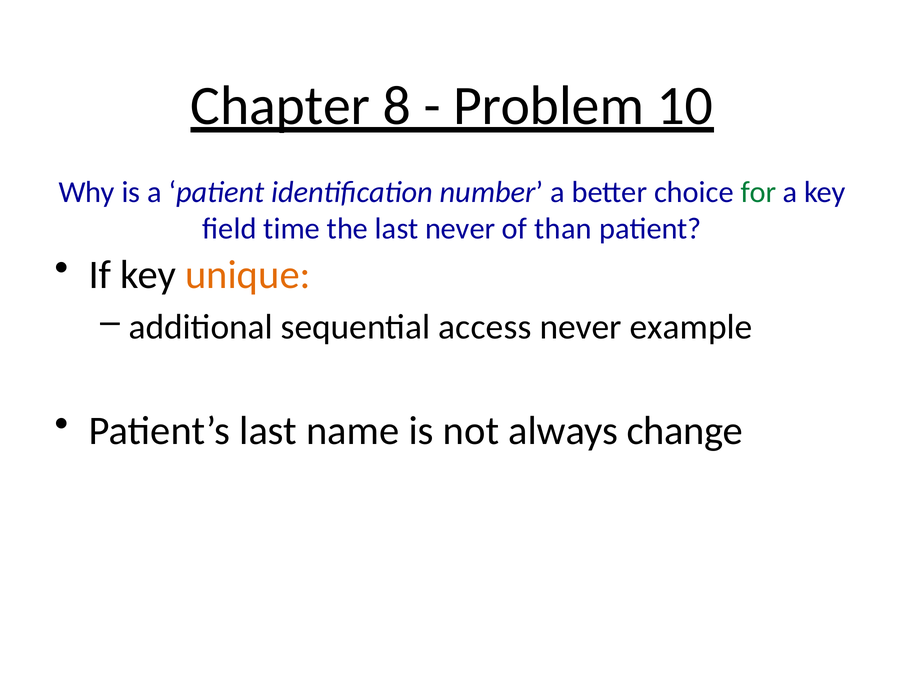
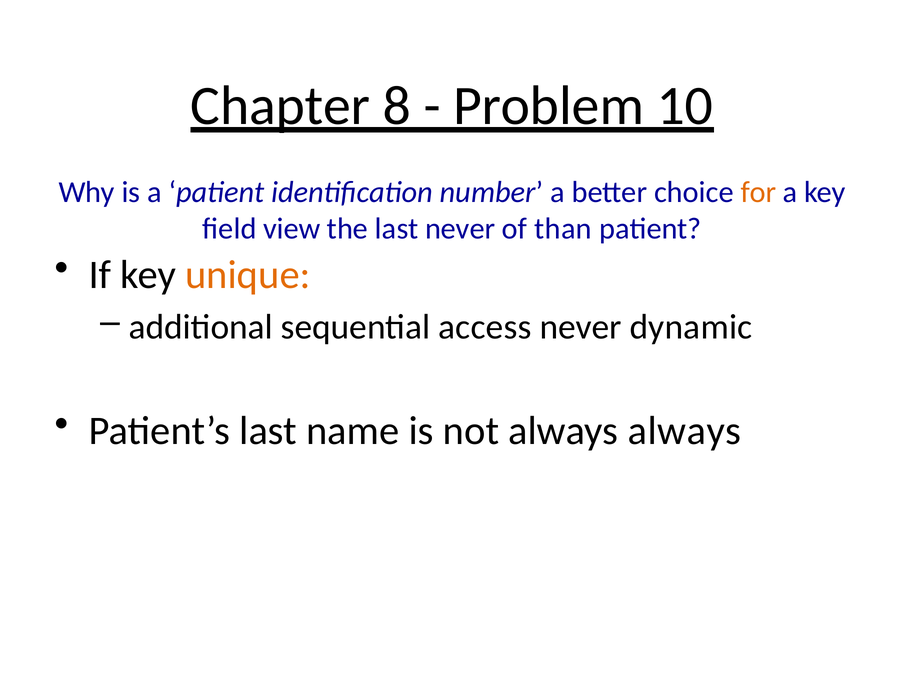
for colour: green -> orange
time: time -> view
example: example -> dynamic
always change: change -> always
